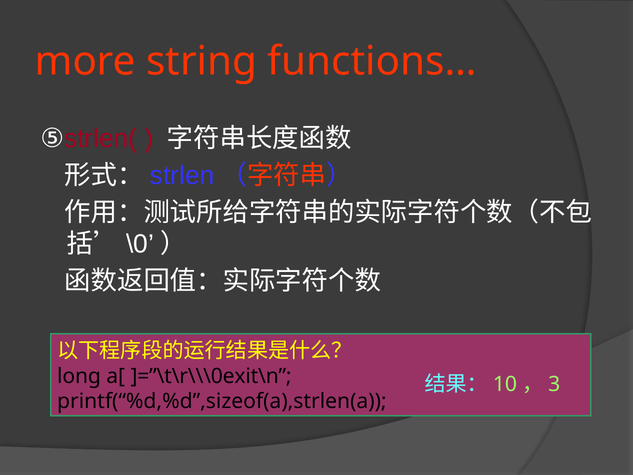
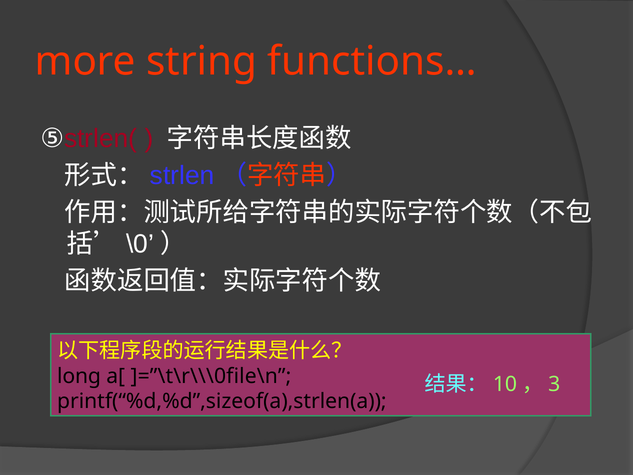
]=”\t\r\\\0exit\n: ]=”\t\r\\\0exit\n -> ]=”\t\r\\\0file\n
